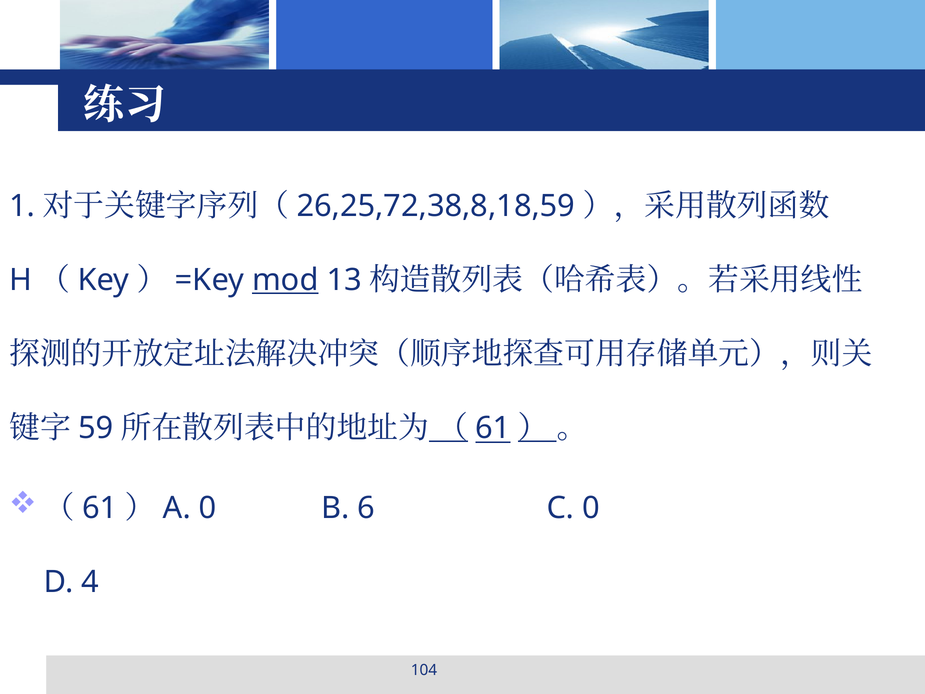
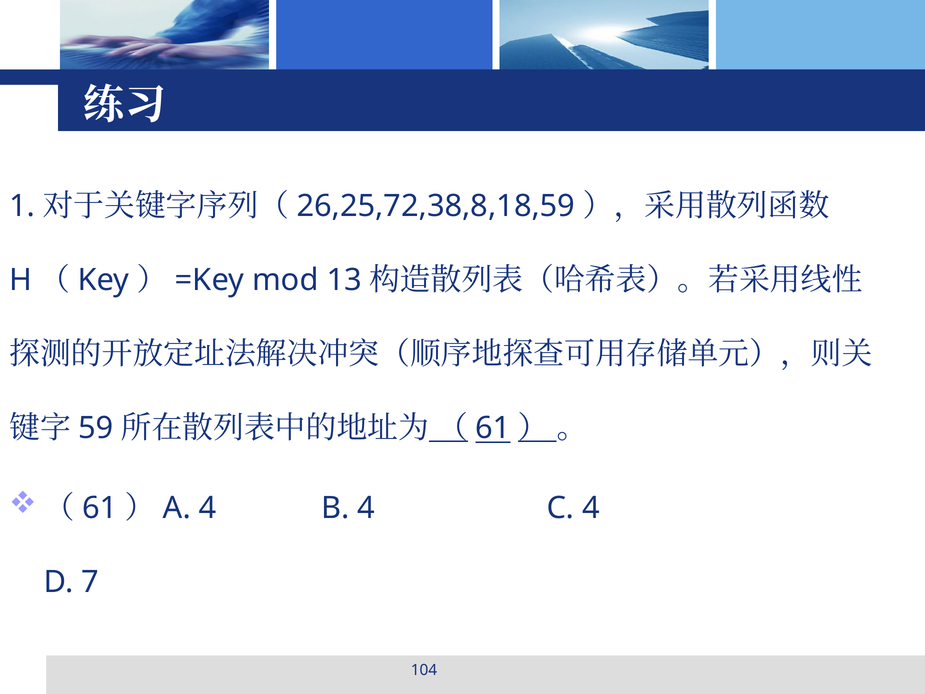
mod underline: present -> none
0 at (208, 508): 0 -> 4
B 6: 6 -> 4
C 0: 0 -> 4
4: 4 -> 7
